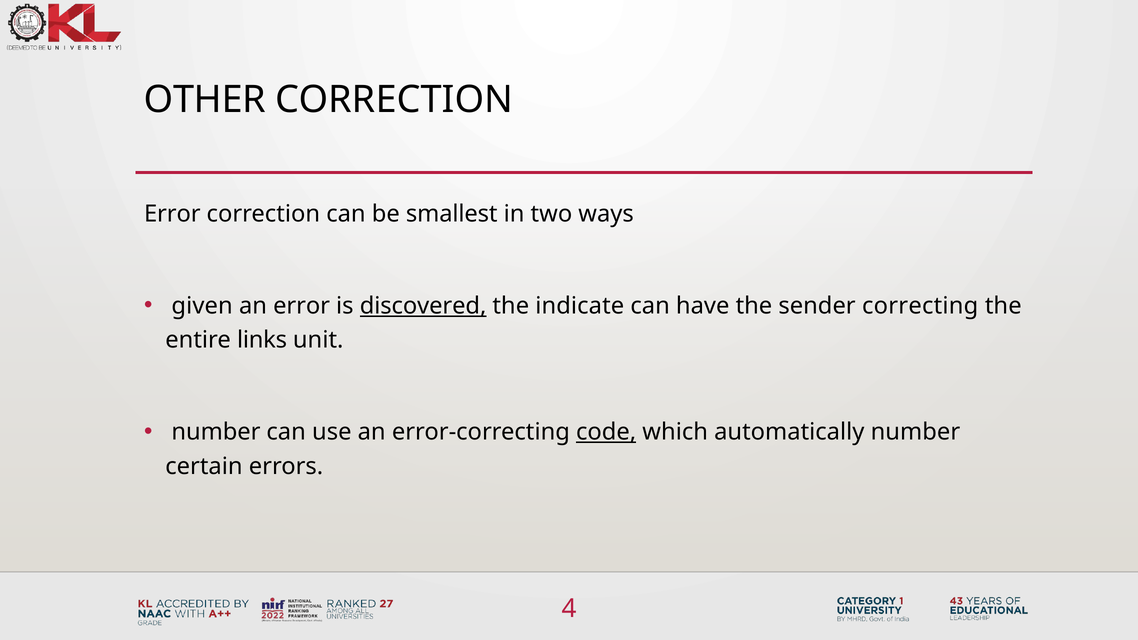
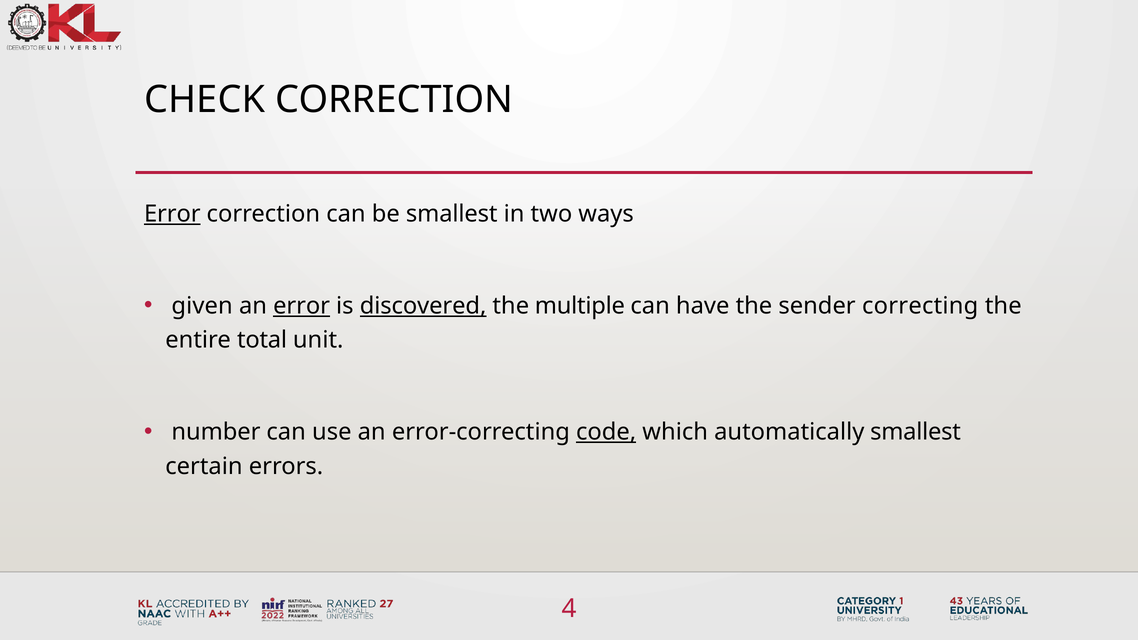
OTHER: OTHER -> CHECK
Error at (172, 214) underline: none -> present
error at (302, 306) underline: none -> present
indicate: indicate -> multiple
links: links -> total
automatically number: number -> smallest
